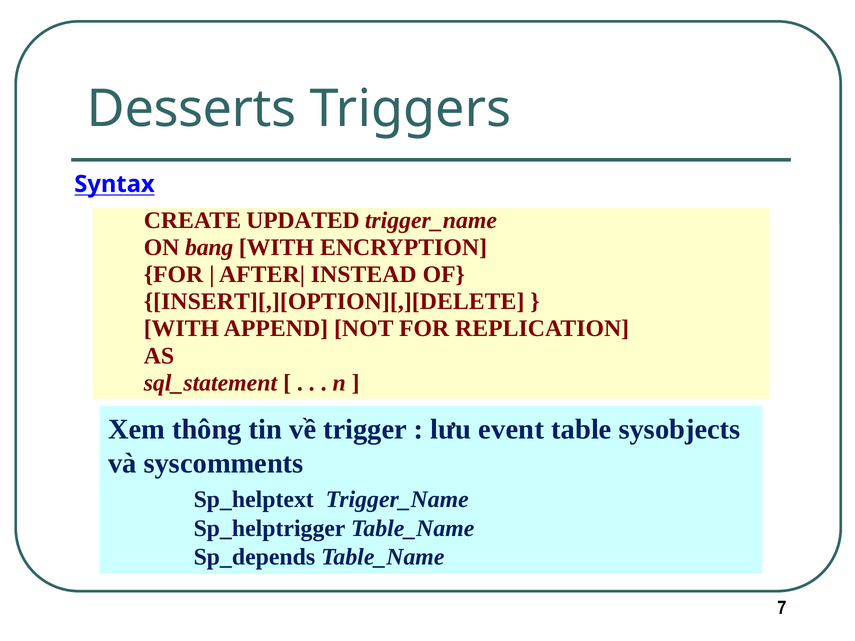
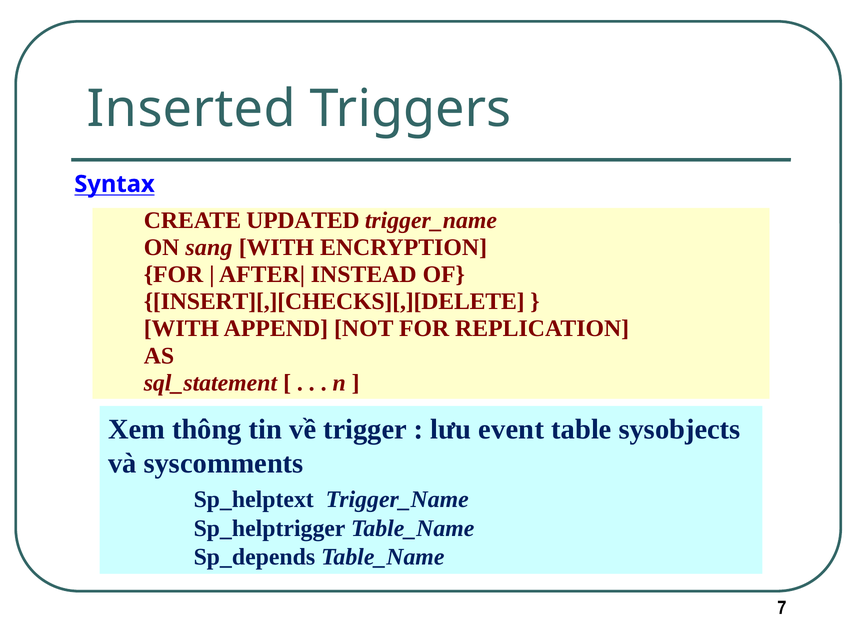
Desserts: Desserts -> Inserted
bang: bang -> sang
INSERT][,][OPTION][,][DELETE: INSERT][,][OPTION][,][DELETE -> INSERT][,][CHECKS][,][DELETE
